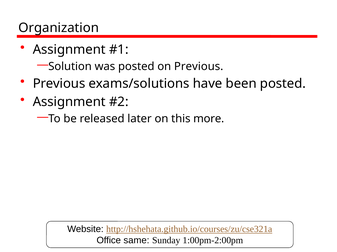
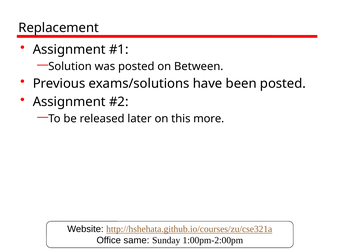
Organization: Organization -> Replacement
on Previous: Previous -> Between
